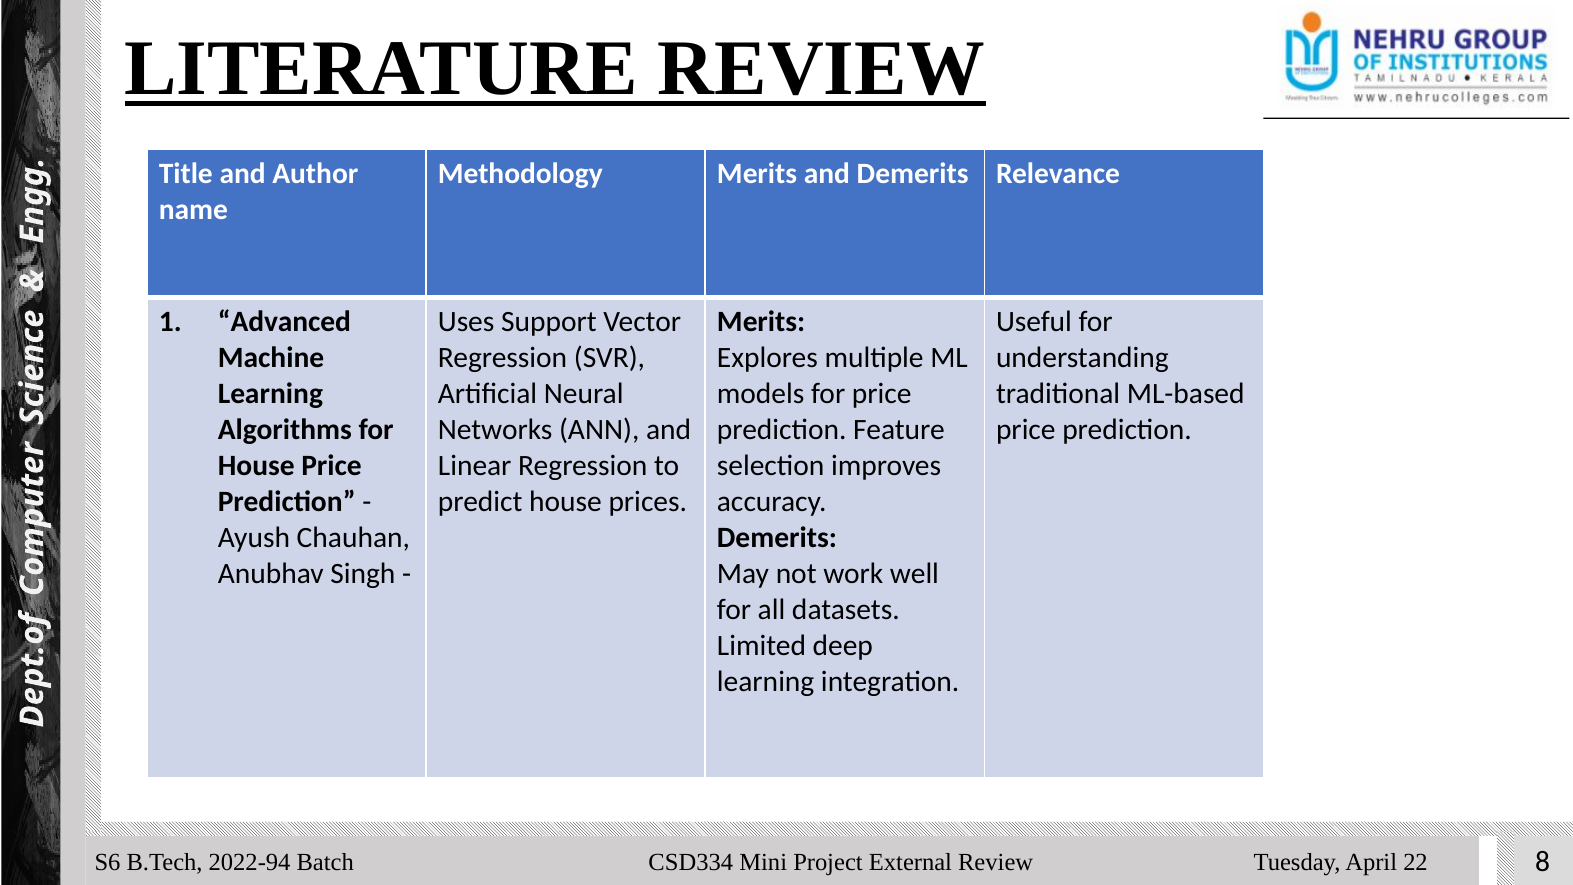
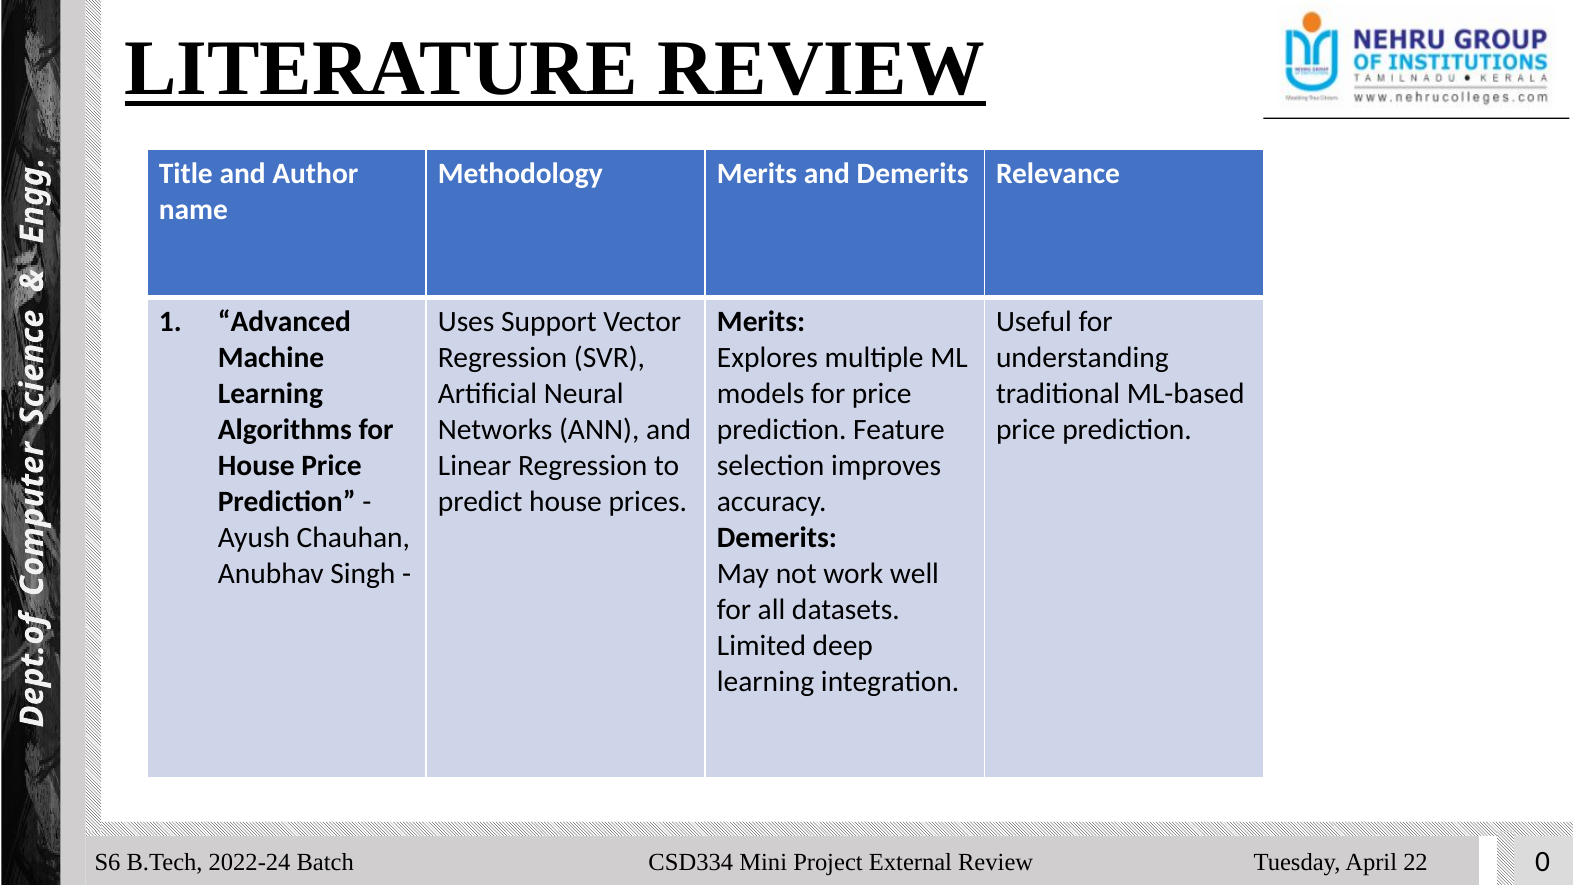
2022-94: 2022-94 -> 2022-24
8: 8 -> 0
